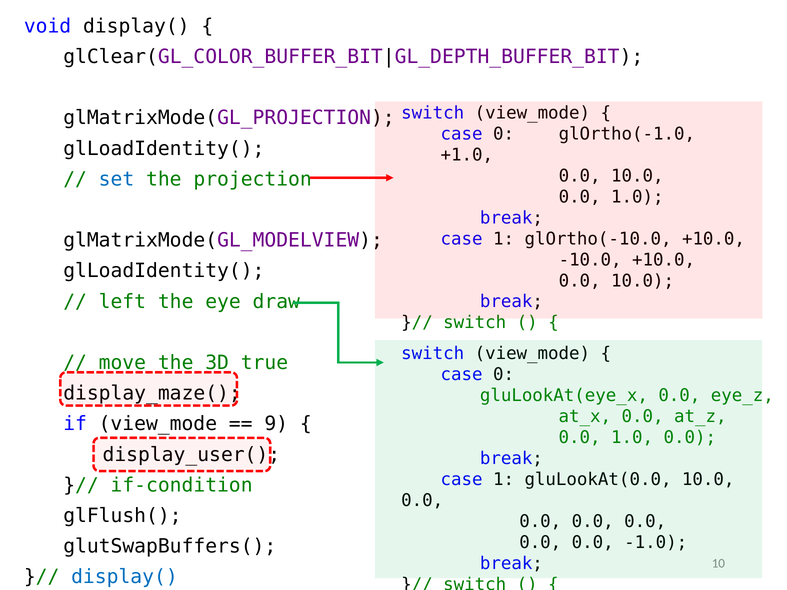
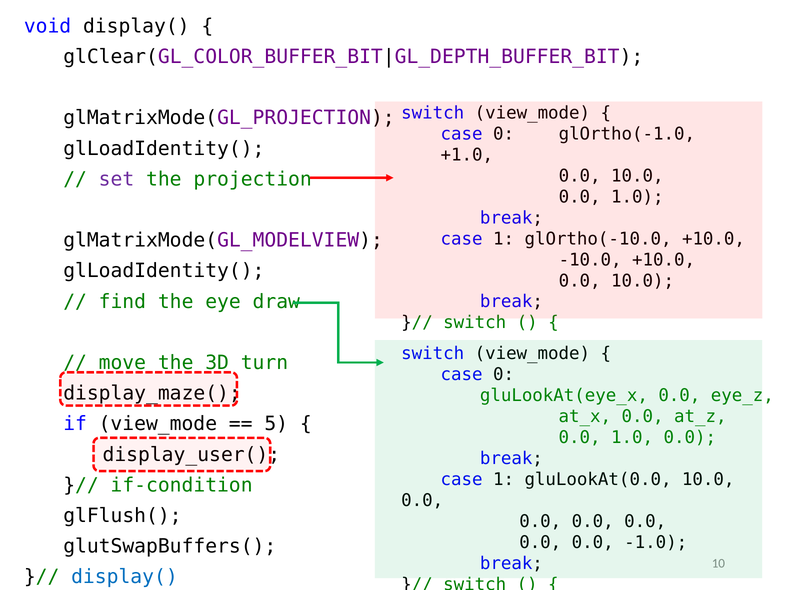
set colour: blue -> purple
left: left -> find
true: true -> turn
9: 9 -> 5
